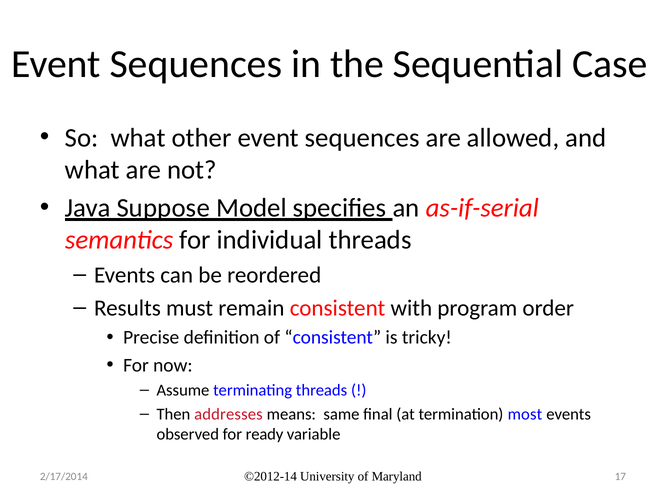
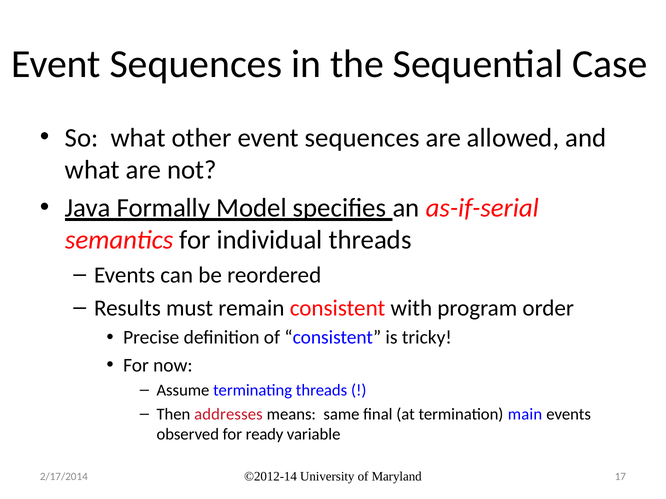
Suppose: Suppose -> Formally
most: most -> main
